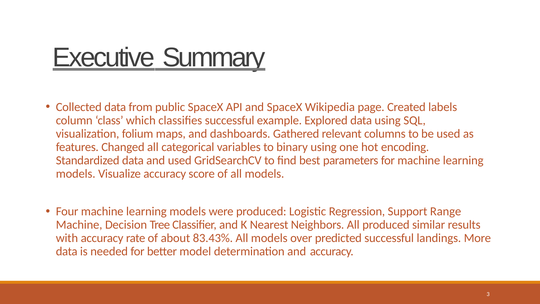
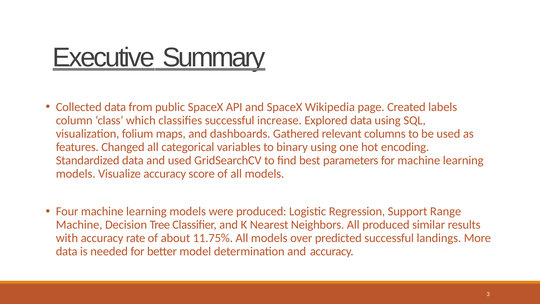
example: example -> increase
83.43%: 83.43% -> 11.75%
